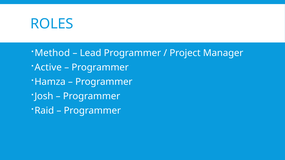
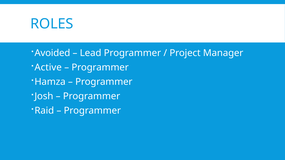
Method: Method -> Avoided
